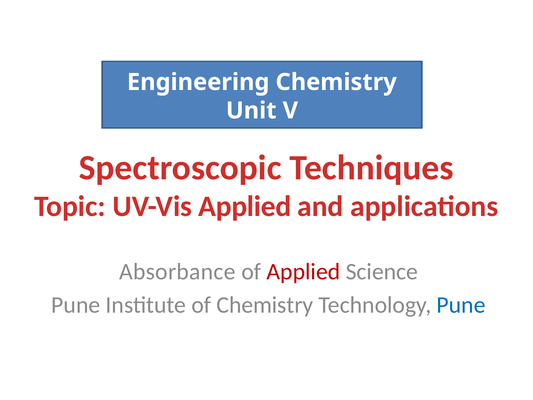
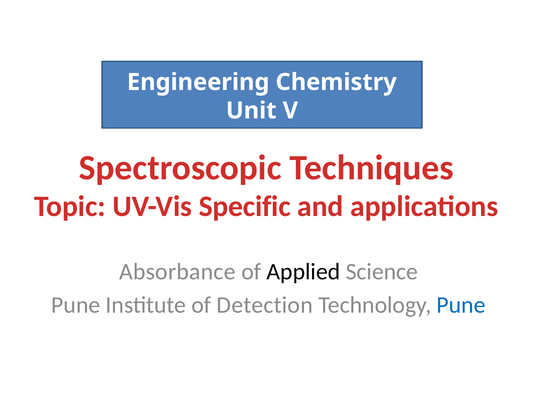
UV-Vis Applied: Applied -> Specific
Applied at (303, 272) colour: red -> black
of Chemistry: Chemistry -> Detection
